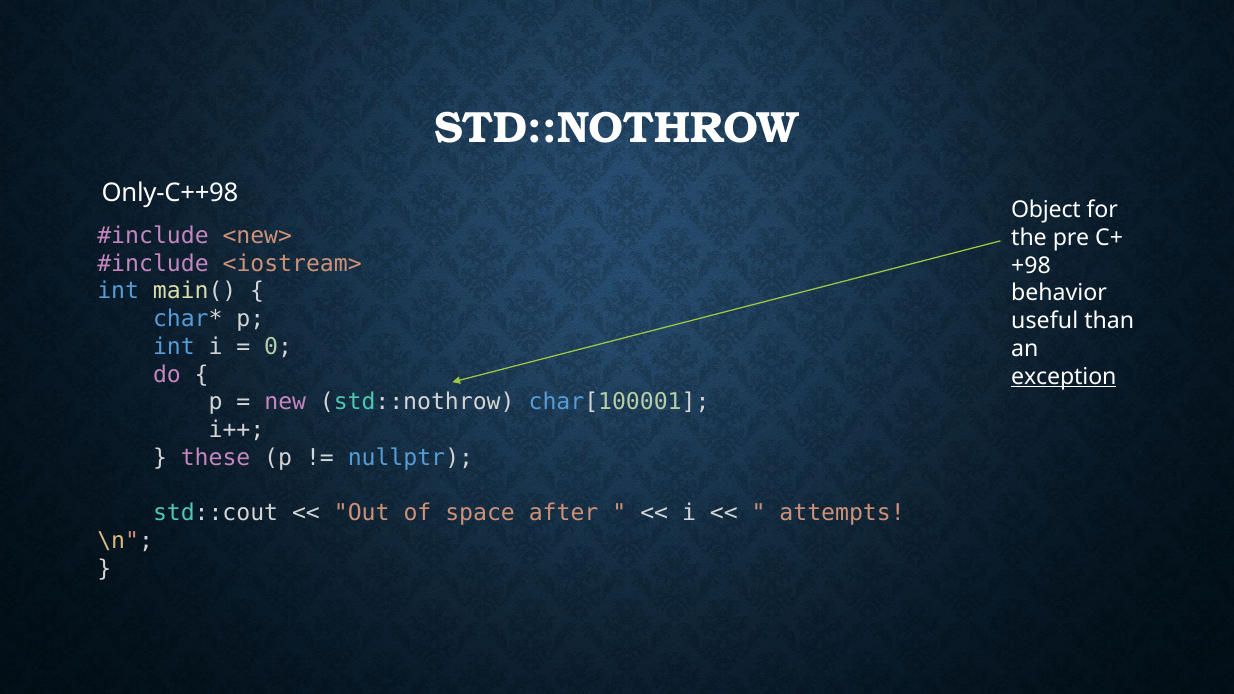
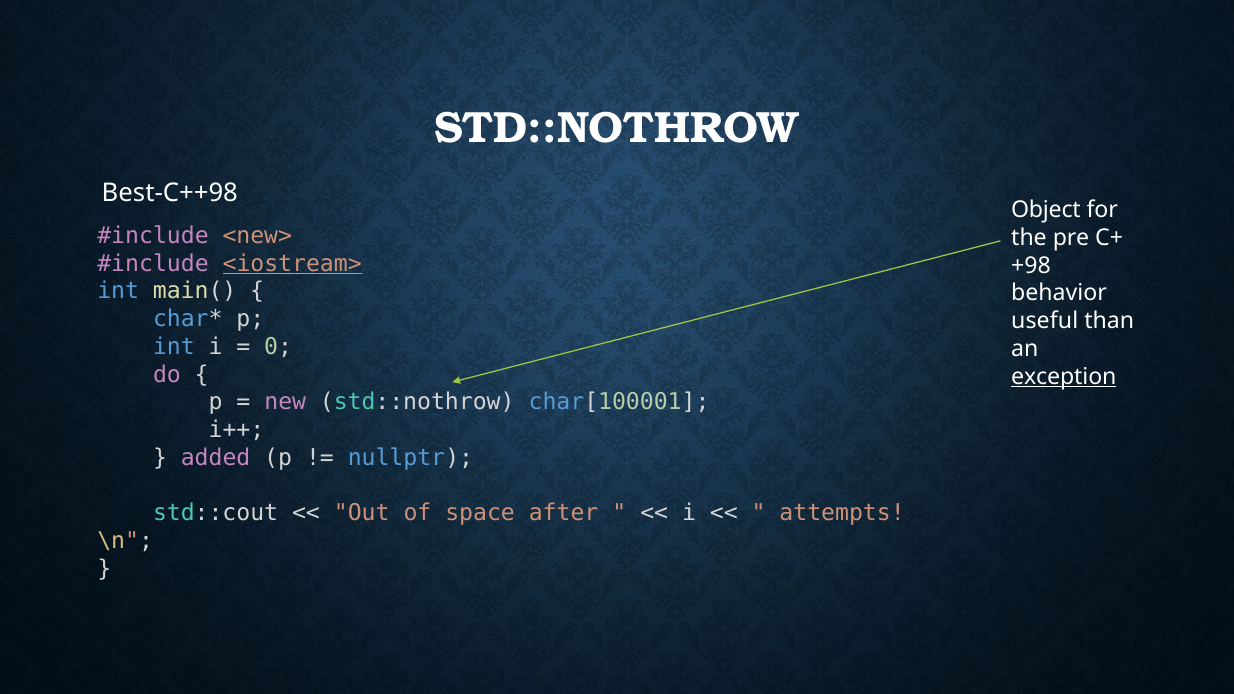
Only-C++98: Only-C++98 -> Best-C++98
<iostream> underline: none -> present
these: these -> added
